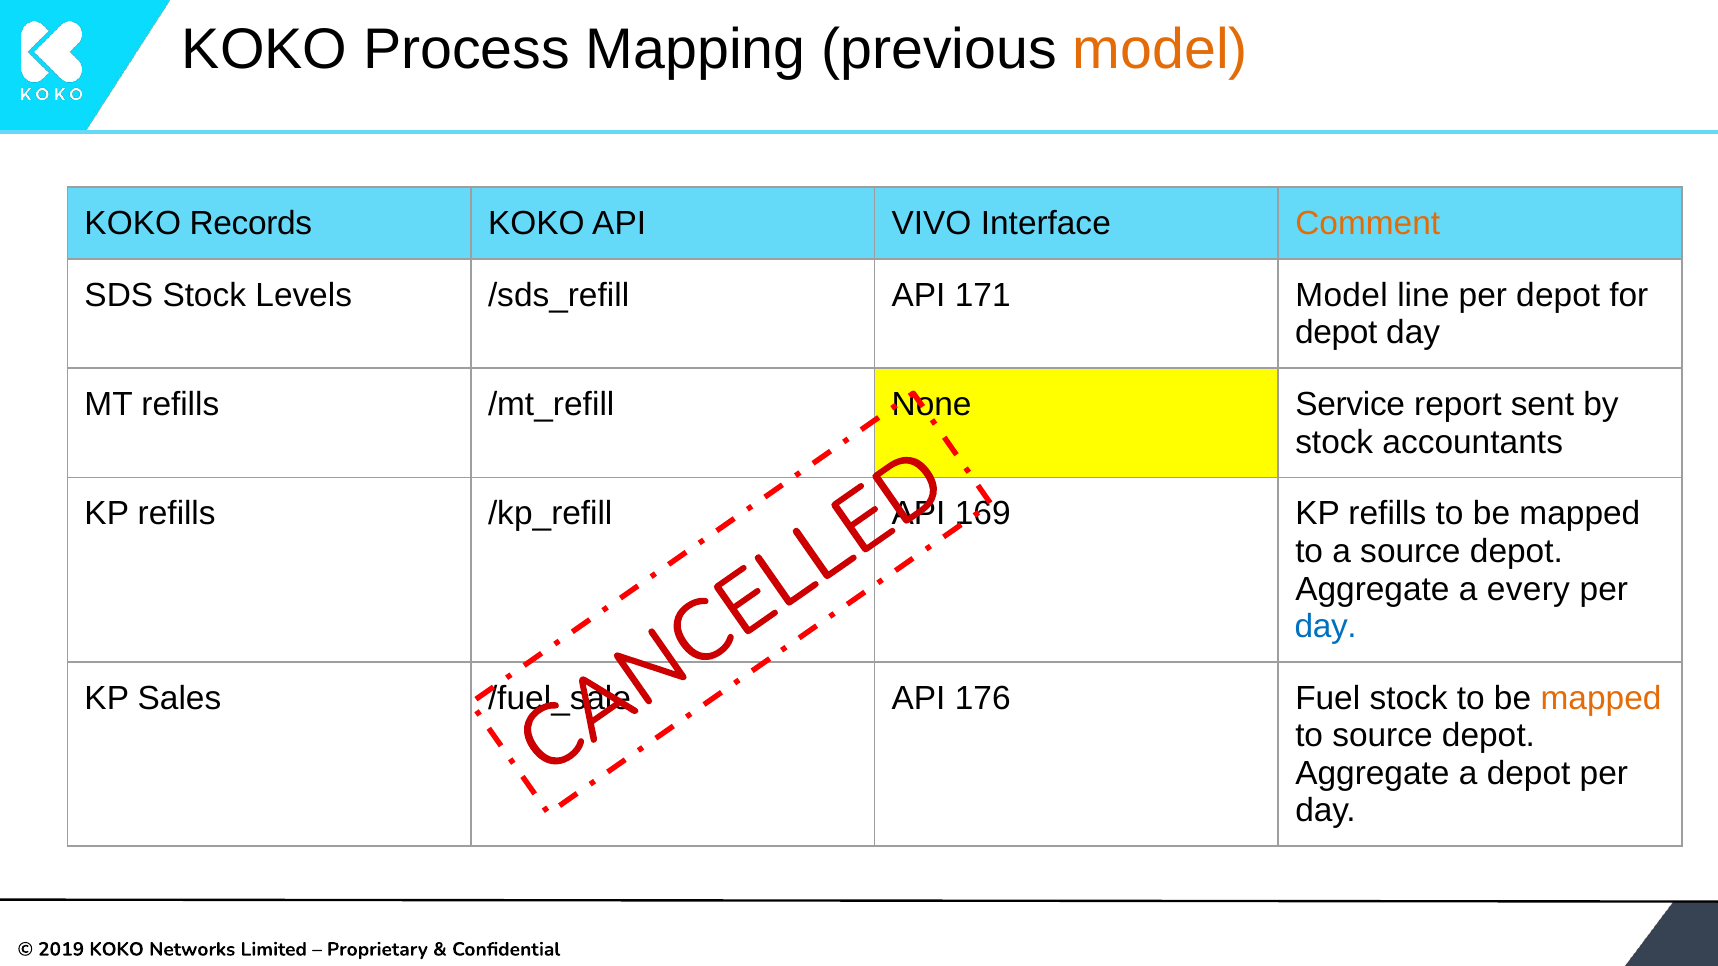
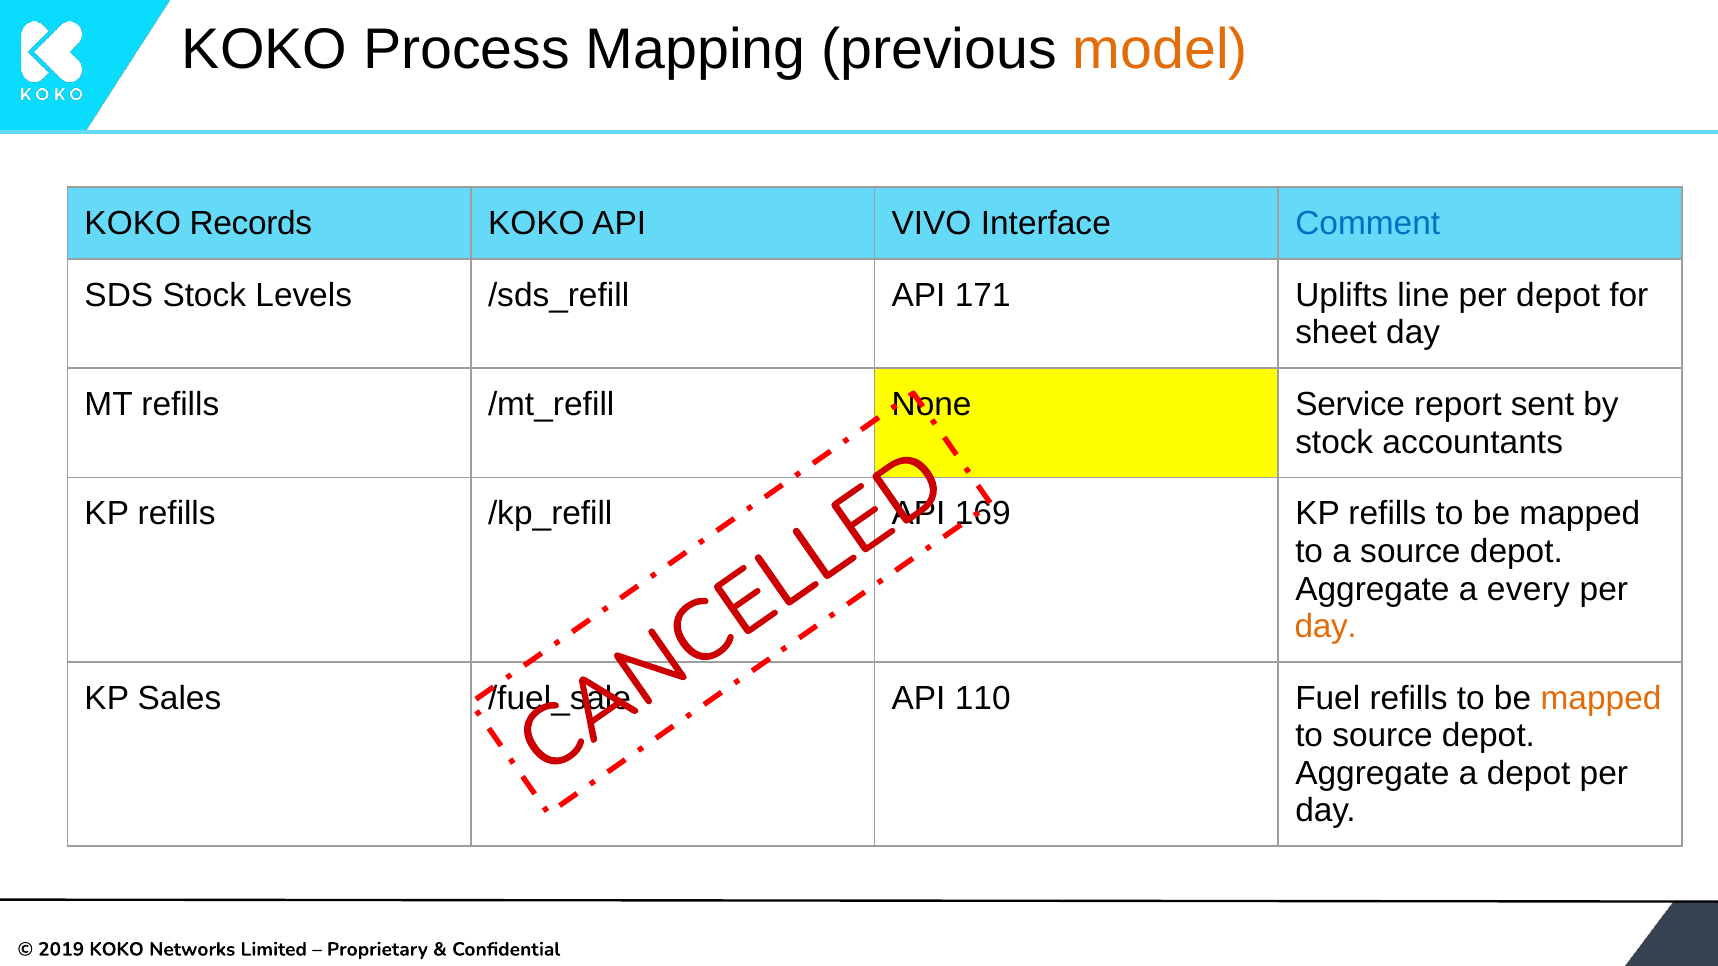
Comment colour: orange -> blue
171 Model: Model -> Uplifts
depot at (1336, 333): depot -> sheet
day at (1326, 627) colour: blue -> orange
176: 176 -> 110
Fuel stock: stock -> refills
